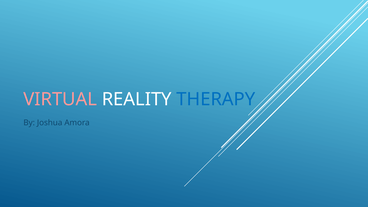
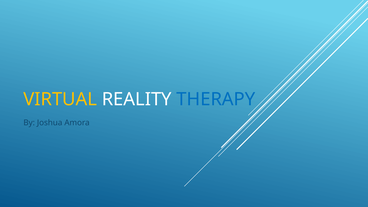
VIRTUAL colour: pink -> yellow
